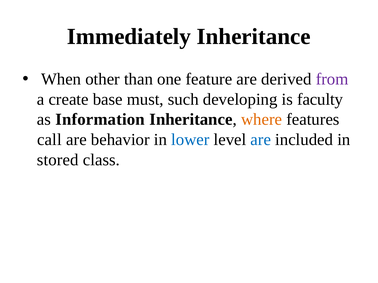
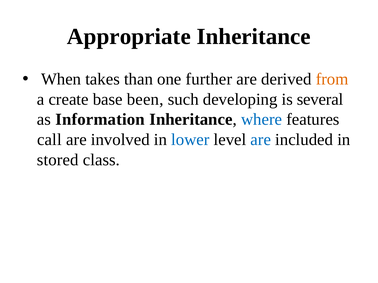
Immediately: Immediately -> Appropriate
other: other -> takes
feature: feature -> further
from colour: purple -> orange
must: must -> been
faculty: faculty -> several
where colour: orange -> blue
behavior: behavior -> involved
